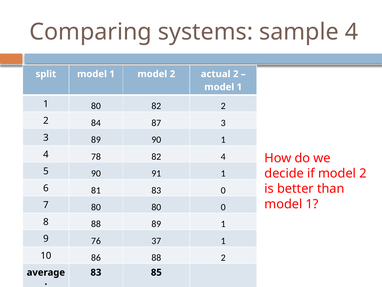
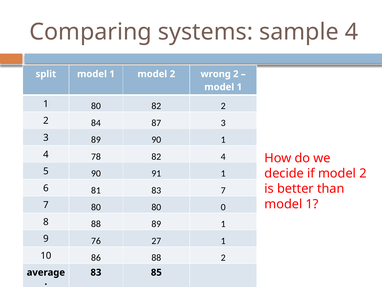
actual: actual -> wrong
83 0: 0 -> 7
37: 37 -> 27
